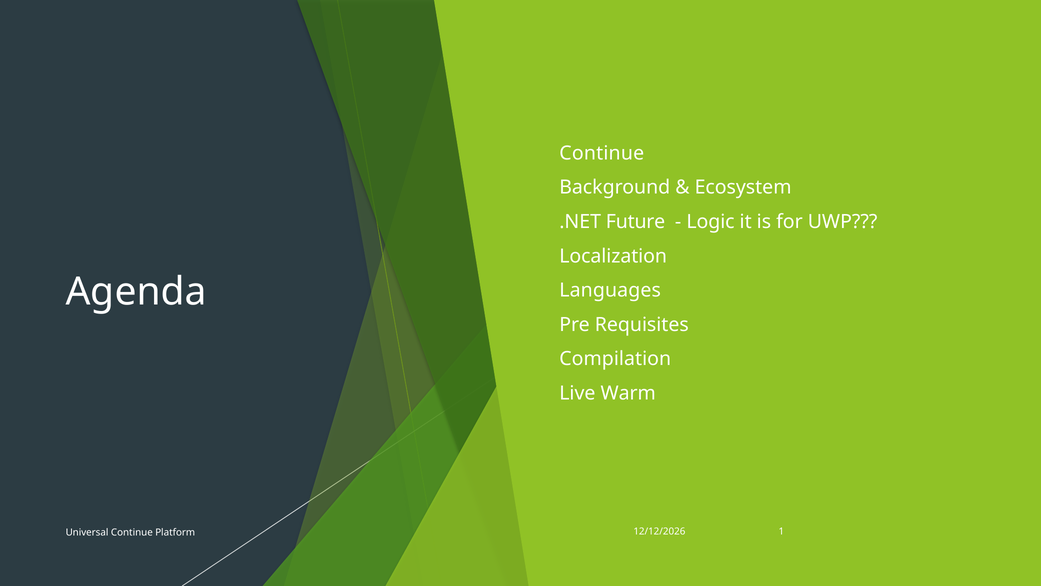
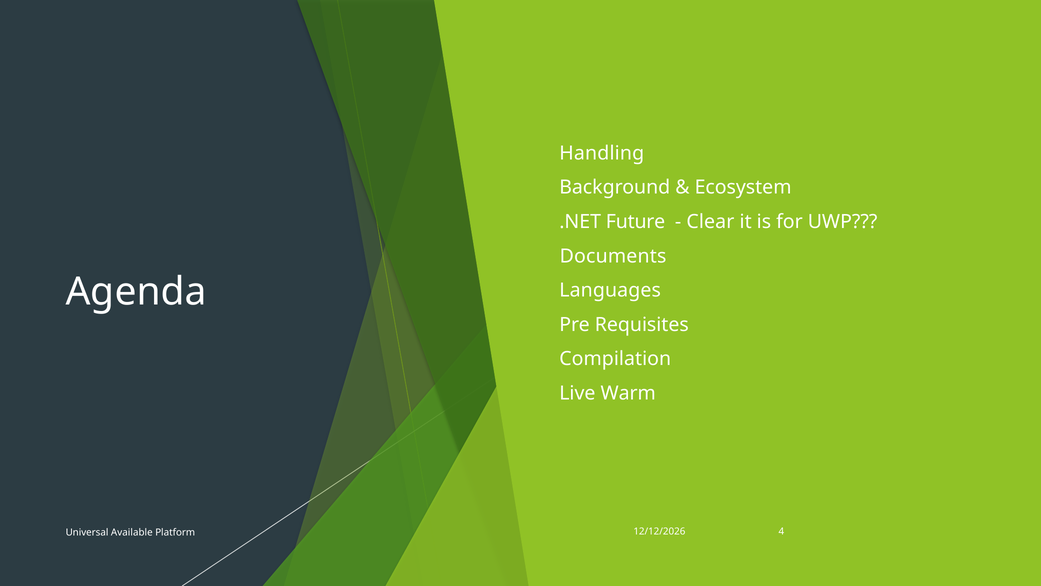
Continue at (602, 153): Continue -> Handling
Logic: Logic -> Clear
Localization: Localization -> Documents
Universal Continue: Continue -> Available
1: 1 -> 4
